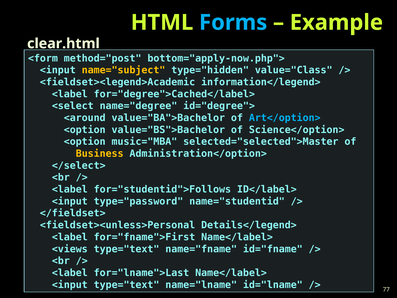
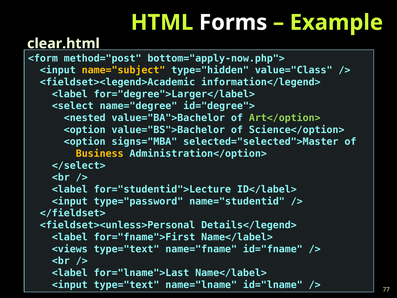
Forms colour: light blue -> white
for="degree">Cached</label>: for="degree">Cached</label> -> for="degree">Larger</label>
<around: <around -> <nested
Art</option> colour: light blue -> light green
music="MBA: music="MBA -> signs="MBA
for="studentid">Follows: for="studentid">Follows -> for="studentid">Lecture
